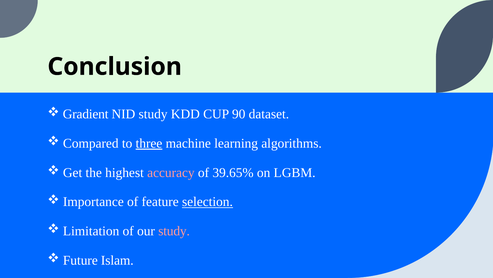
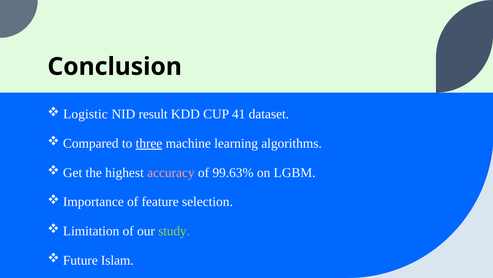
Gradient: Gradient -> Logistic
NID study: study -> result
90: 90 -> 41
39.65%: 39.65% -> 99.63%
selection underline: present -> none
study at (174, 231) colour: pink -> light green
